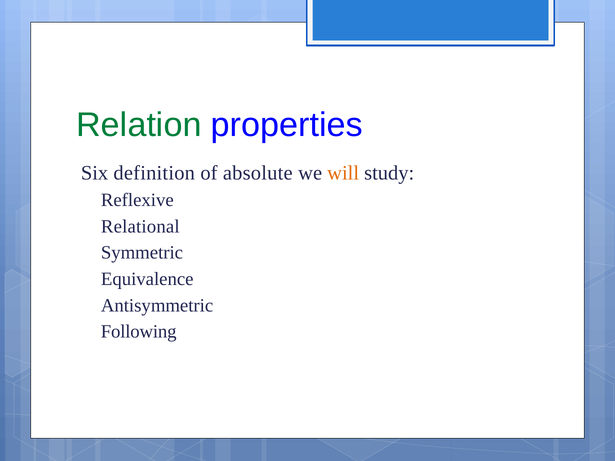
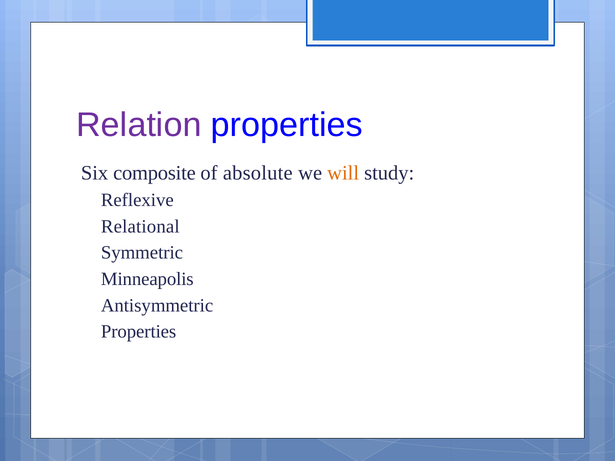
Relation colour: green -> purple
definition: definition -> composite
Equivalence: Equivalence -> Minneapolis
Following at (139, 332): Following -> Properties
